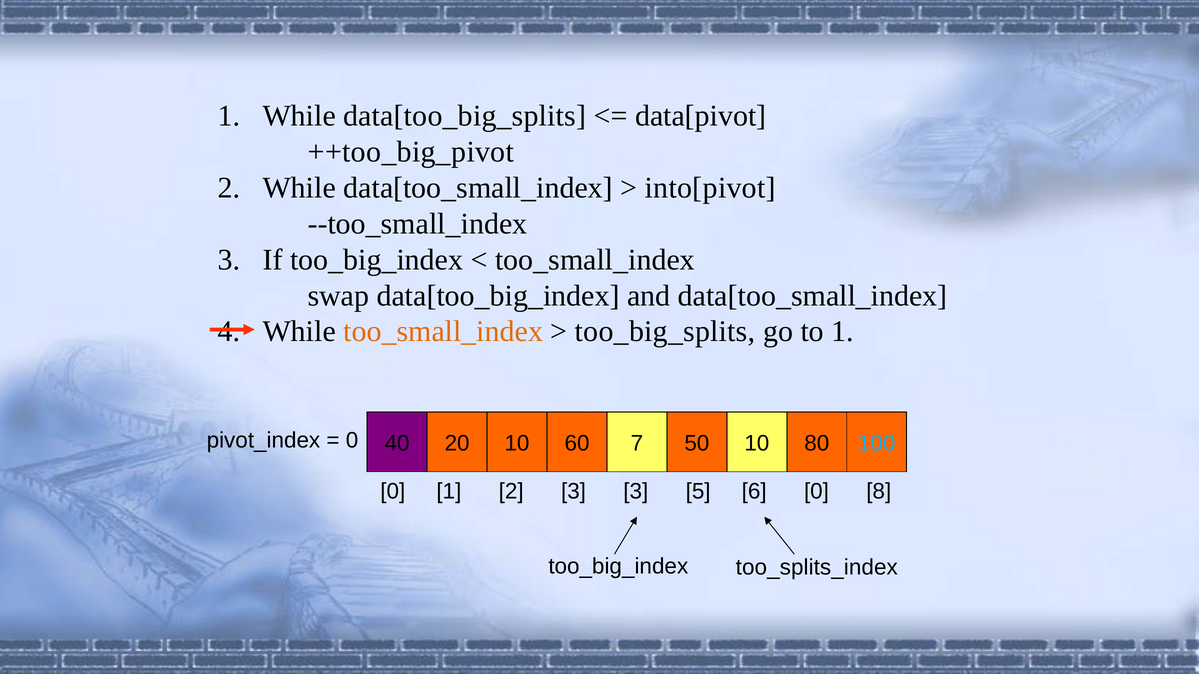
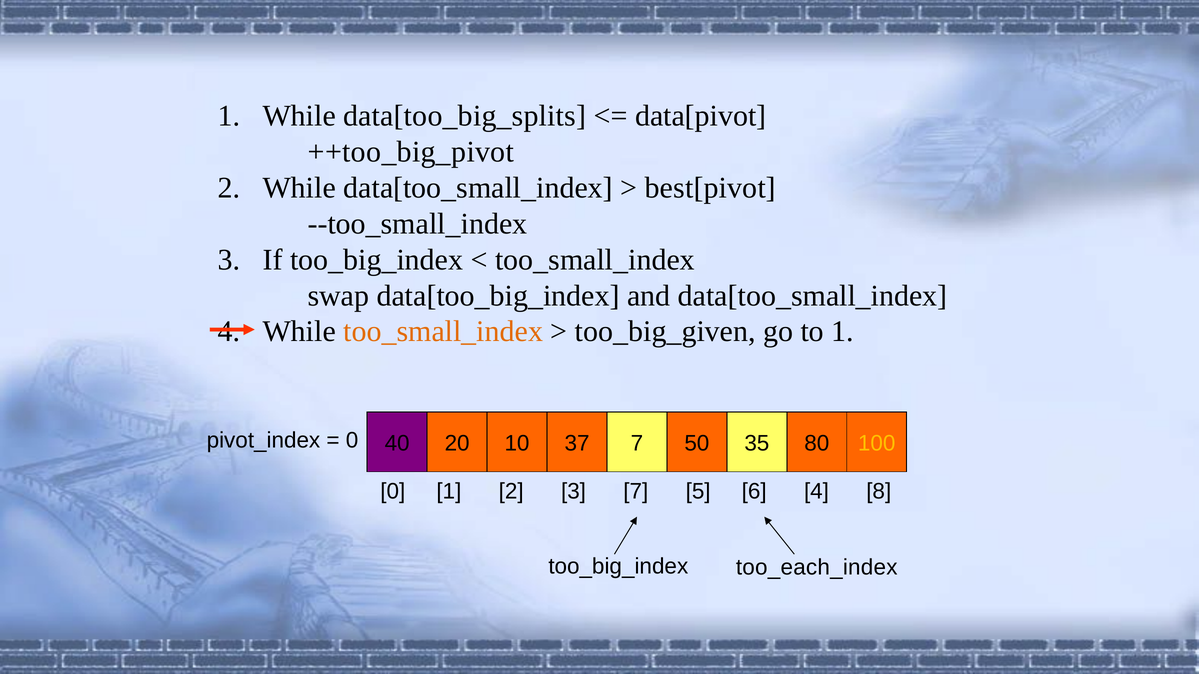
into[pivot: into[pivot -> best[pivot
too_big_splits: too_big_splits -> too_big_given
60: 60 -> 37
50 10: 10 -> 35
100 colour: light blue -> yellow
3 3: 3 -> 7
6 0: 0 -> 4
too_splits_index: too_splits_index -> too_each_index
